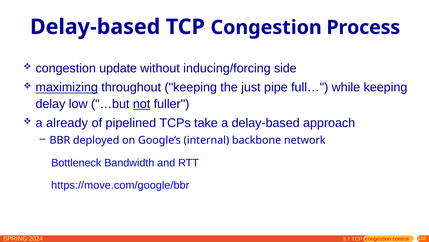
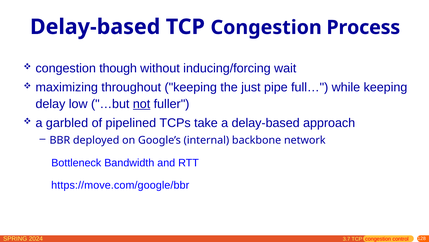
update: update -> though
side: side -> wait
maximizing underline: present -> none
already: already -> garbled
